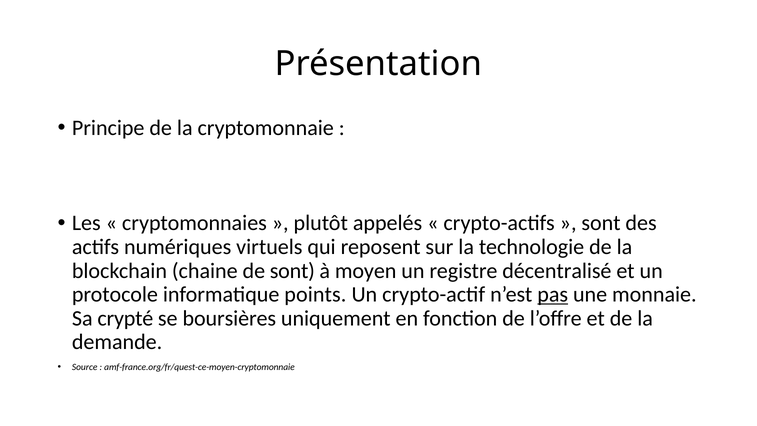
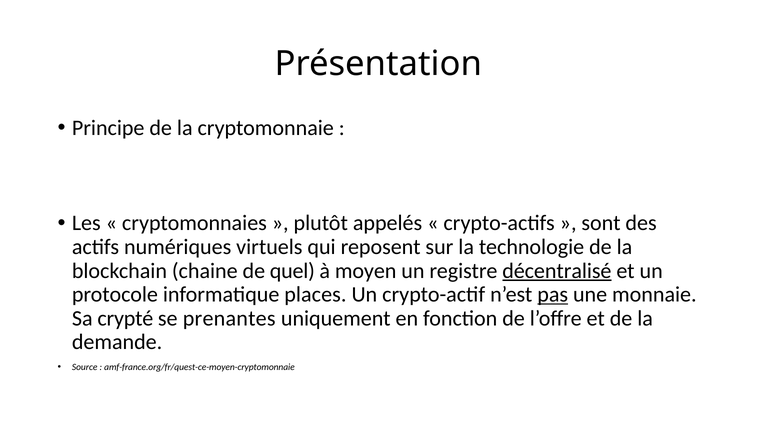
de sont: sont -> quel
décentralisé underline: none -> present
points: points -> places
boursières: boursières -> prenantes
